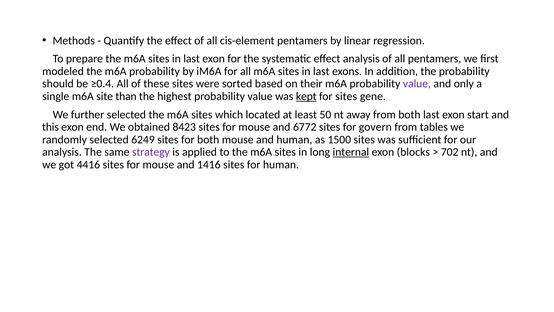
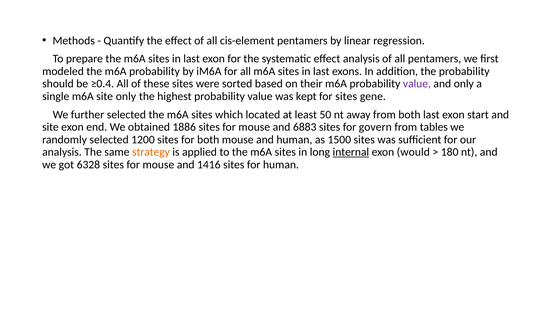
site than: than -> only
kept underline: present -> none
this at (50, 127): this -> site
8423: 8423 -> 1886
6772: 6772 -> 6883
6249: 6249 -> 1200
strategy colour: purple -> orange
blocks: blocks -> would
702: 702 -> 180
4416: 4416 -> 6328
